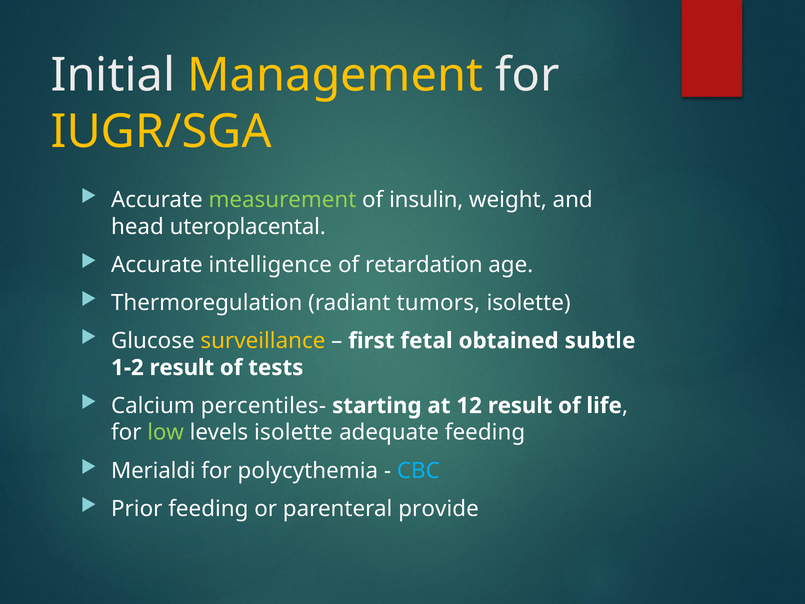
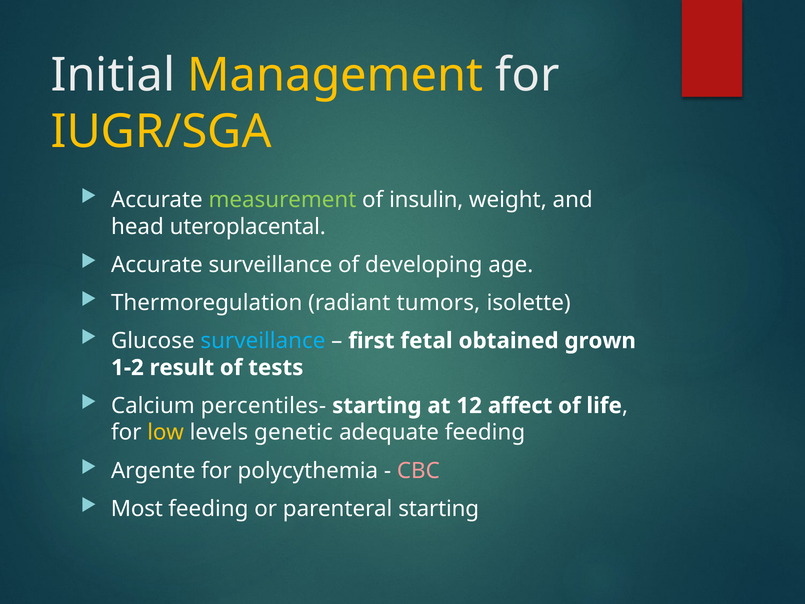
Accurate intelligence: intelligence -> surveillance
retardation: retardation -> developing
surveillance at (263, 341) colour: yellow -> light blue
subtle: subtle -> grown
12 result: result -> affect
low colour: light green -> yellow
levels isolette: isolette -> genetic
Merialdi: Merialdi -> Argente
CBC colour: light blue -> pink
Prior: Prior -> Most
parenteral provide: provide -> starting
